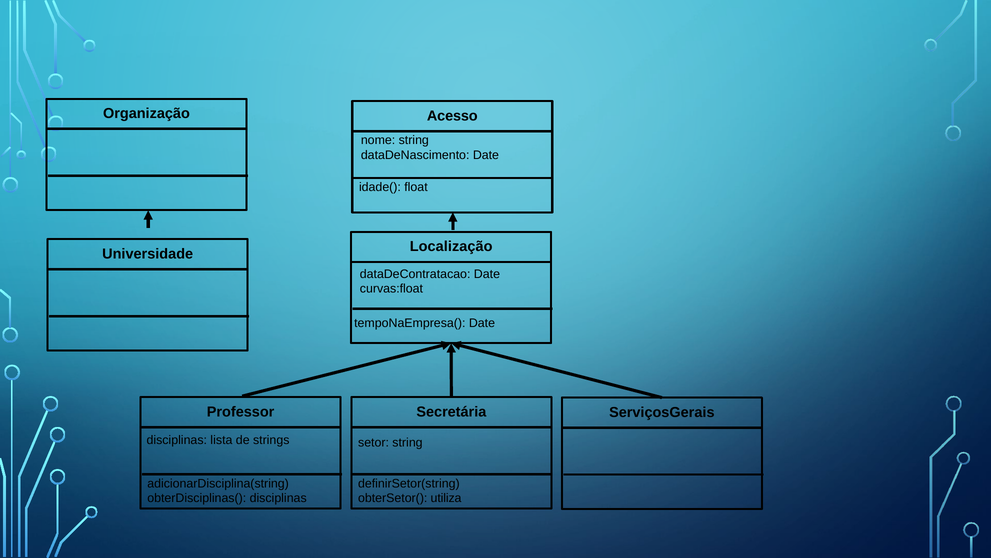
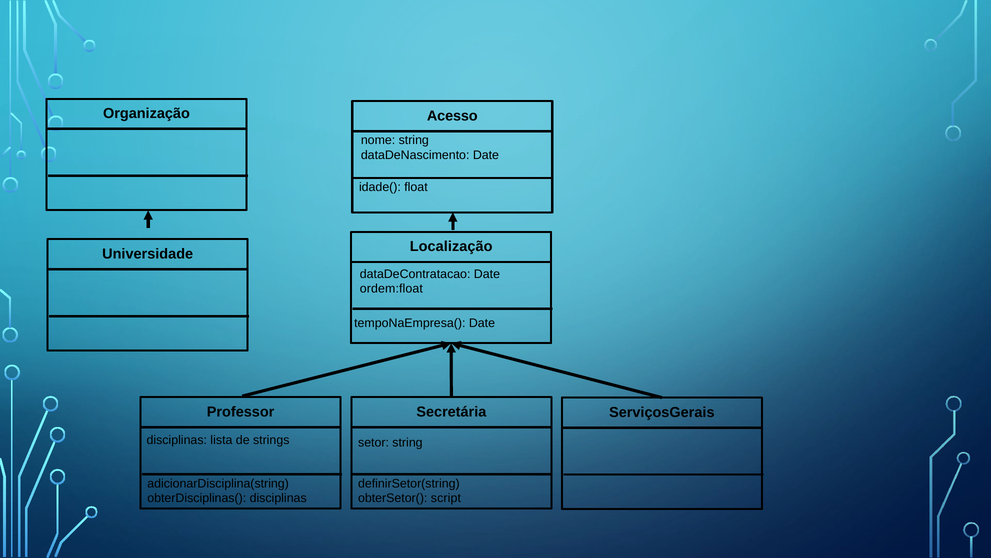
curvas:float: curvas:float -> ordem:float
utiliza: utiliza -> script
